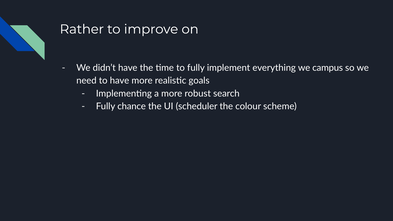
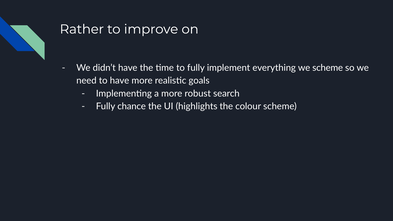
we campus: campus -> scheme
scheduler: scheduler -> highlights
